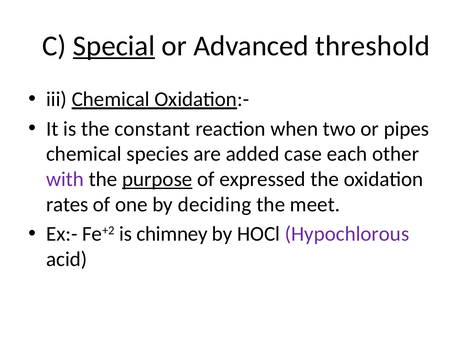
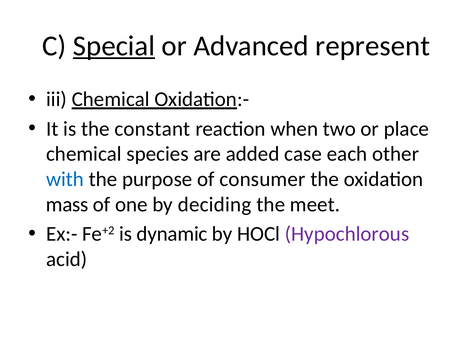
threshold: threshold -> represent
pipes: pipes -> place
with colour: purple -> blue
purpose underline: present -> none
expressed: expressed -> consumer
rates: rates -> mass
chimney: chimney -> dynamic
